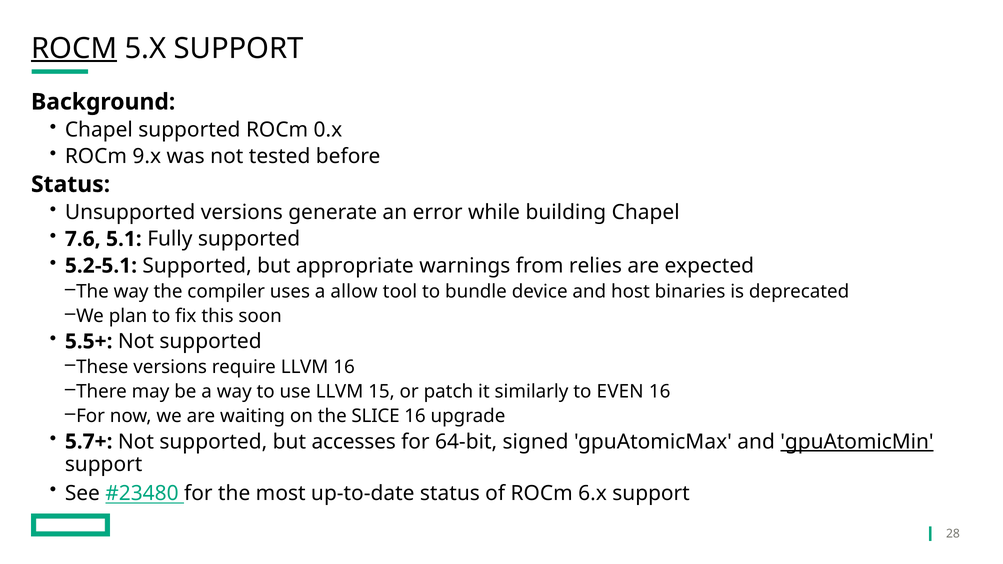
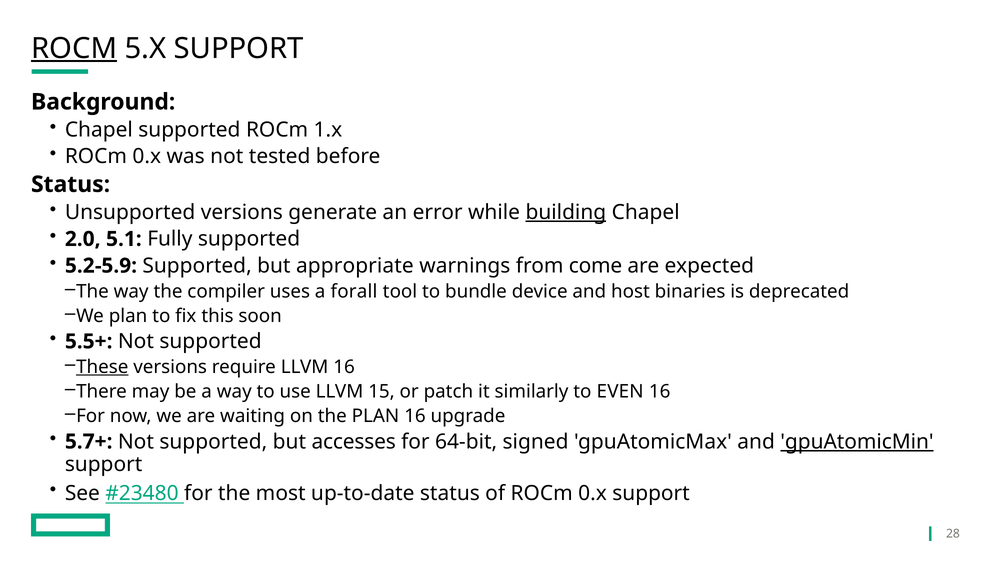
0.x: 0.x -> 1.x
9.x at (147, 157): 9.x -> 0.x
building underline: none -> present
7.6: 7.6 -> 2.0
5.2-5.1: 5.2-5.1 -> 5.2-5.9
relies: relies -> come
allow: allow -> forall
These underline: none -> present
the SLICE: SLICE -> PLAN
of ROCm 6.x: 6.x -> 0.x
